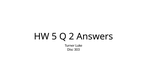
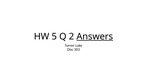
Answers underline: none -> present
